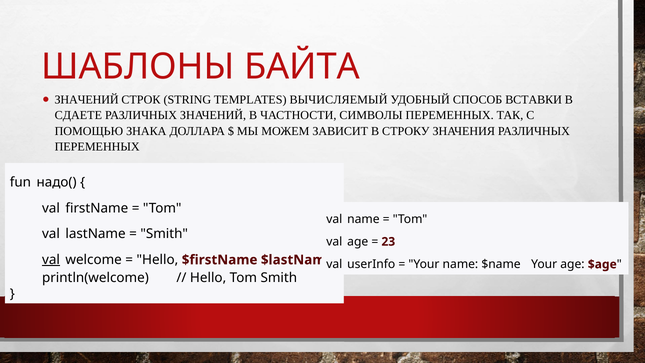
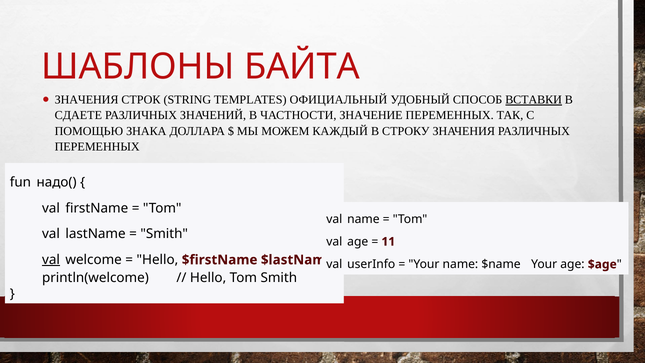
ЗНАЧЕНИЙ at (87, 100): ЗНАЧЕНИЙ -> ЗНАЧЕНИЯ
ВЫЧИСЛЯЕМЫЙ: ВЫЧИСЛЯЕМЫЙ -> ОФИЦИАЛЬНЫЙ
ВСТАВКИ underline: none -> present
СИМВОЛЫ: СИМВОЛЫ -> ЗНАЧЕНИЕ
ЗАВИСИТ: ЗАВИСИТ -> КАЖДЫЙ
23: 23 -> 11
